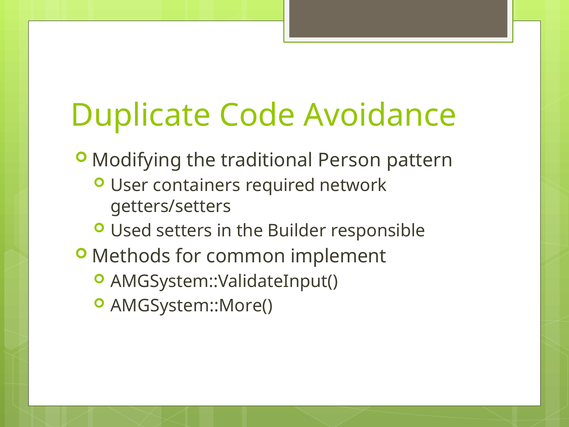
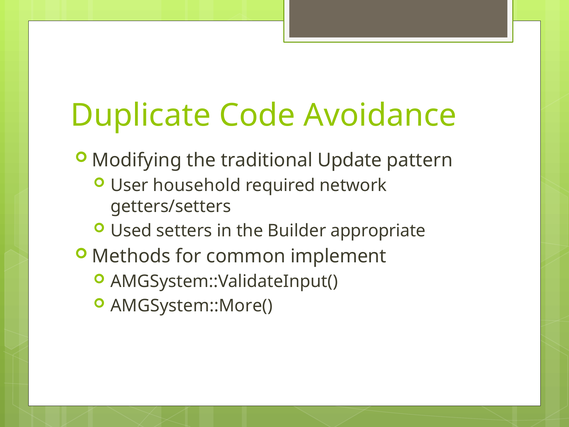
Person: Person -> Update
containers: containers -> household
responsible: responsible -> appropriate
